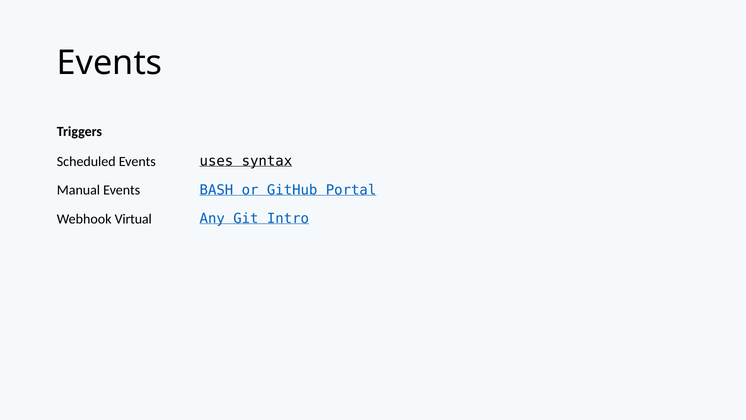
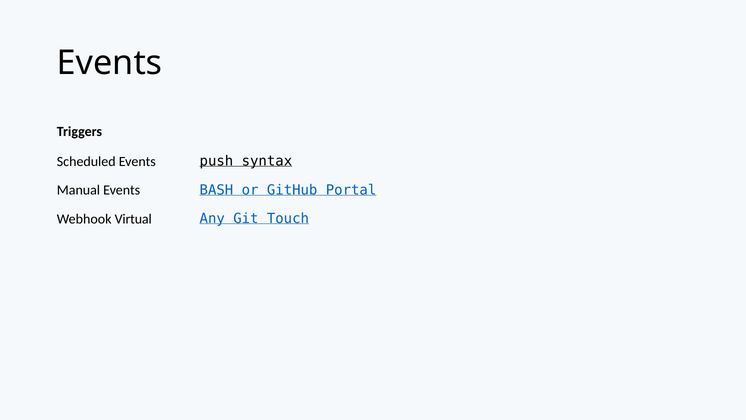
uses: uses -> push
Intro: Intro -> Touch
